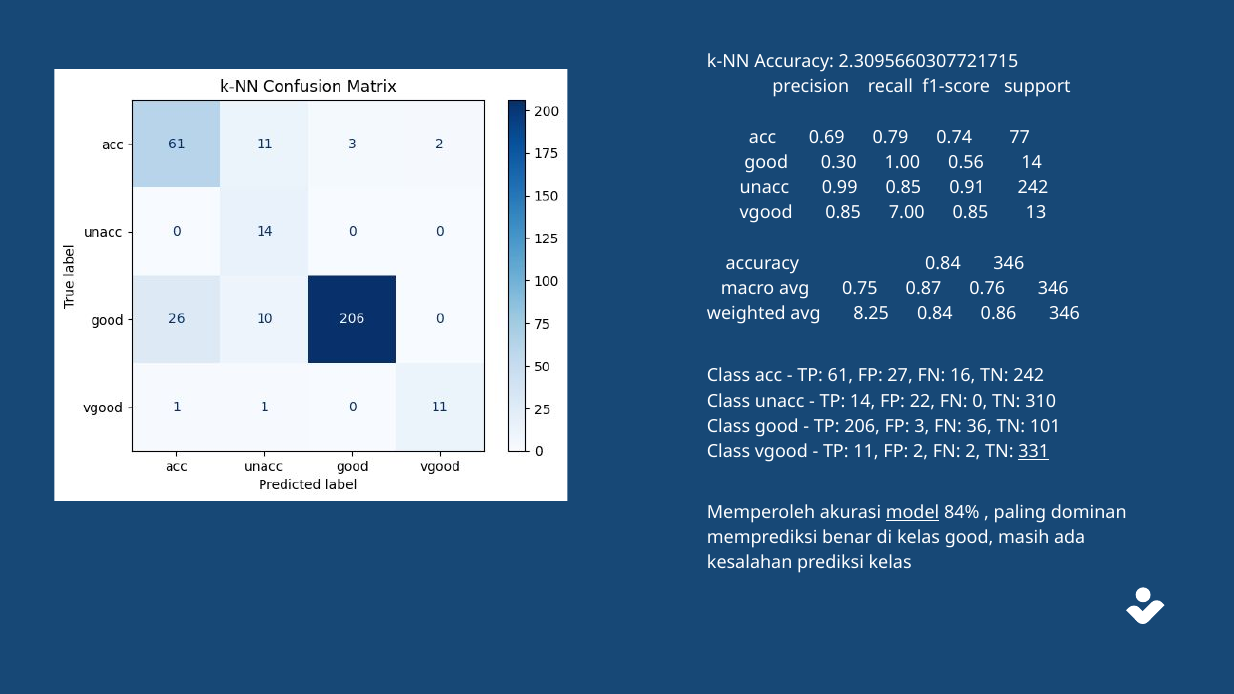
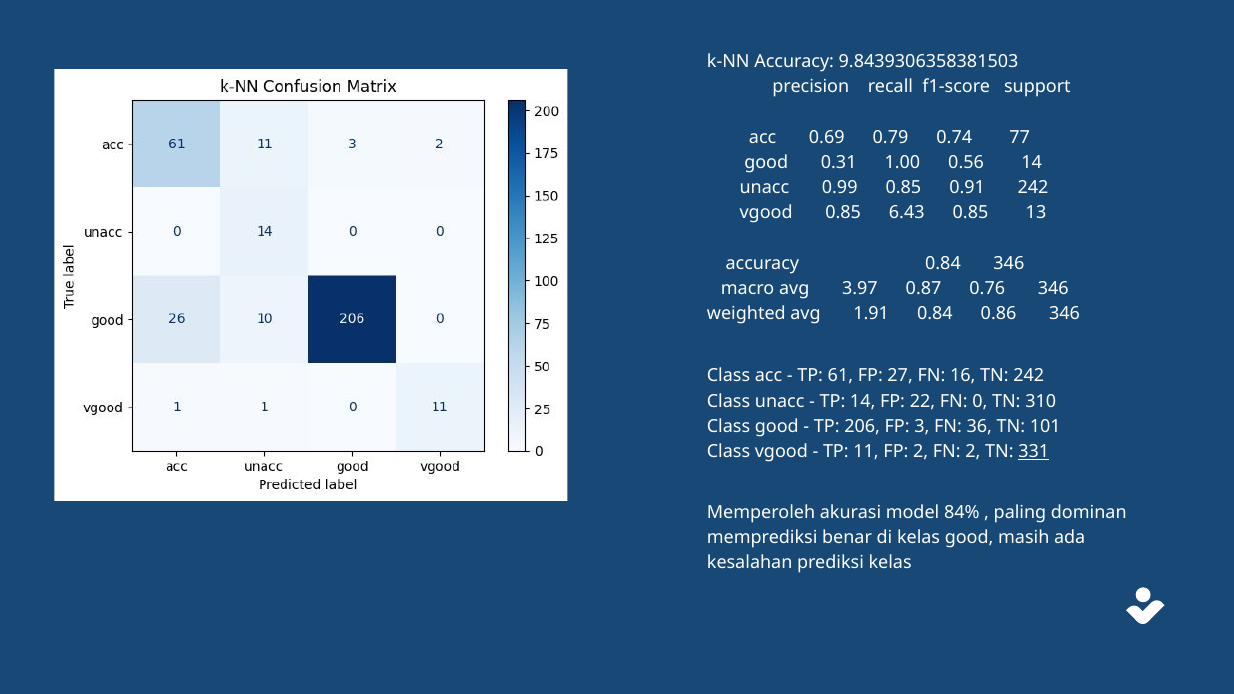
2.3095660307721715: 2.3095660307721715 -> 9.8439306358381503
0.30: 0.30 -> 0.31
7.00: 7.00 -> 6.43
0.75: 0.75 -> 3.97
8.25: 8.25 -> 1.91
model underline: present -> none
